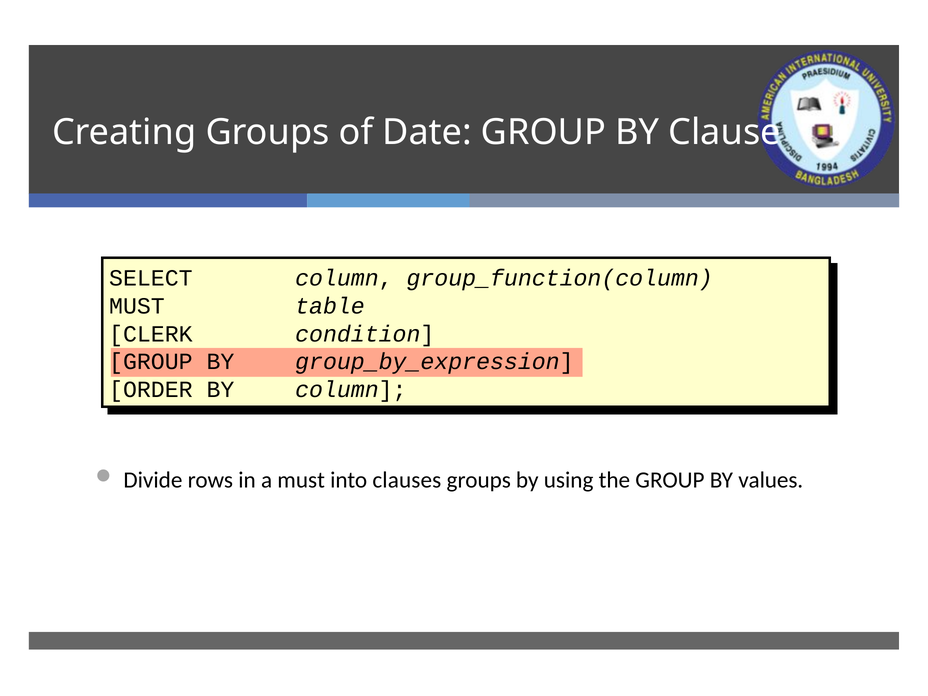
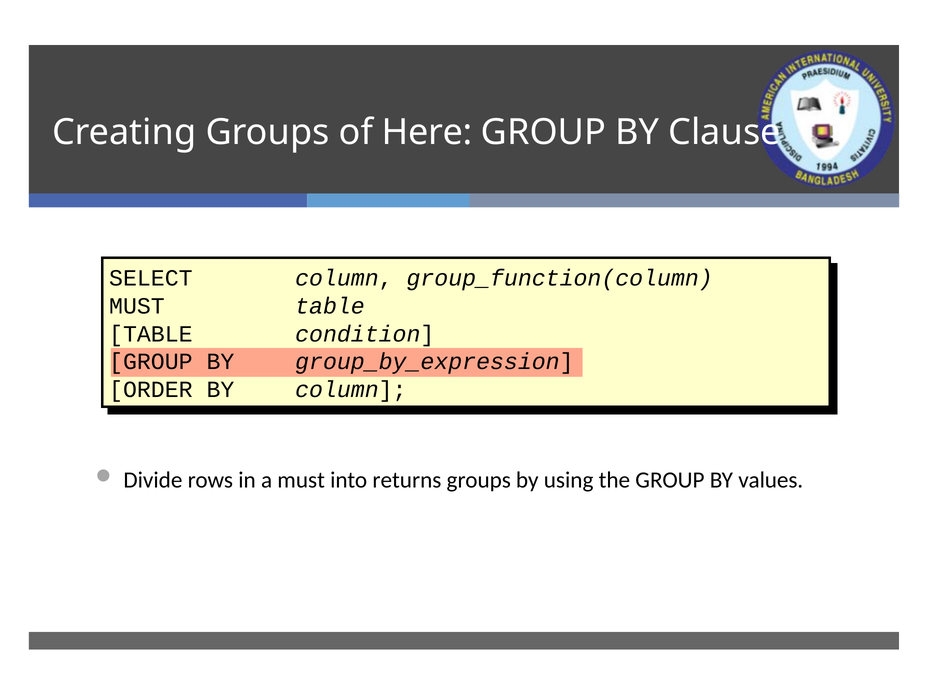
Date: Date -> Here
CLERK at (151, 334): CLERK -> TABLE
clauses: clauses -> returns
